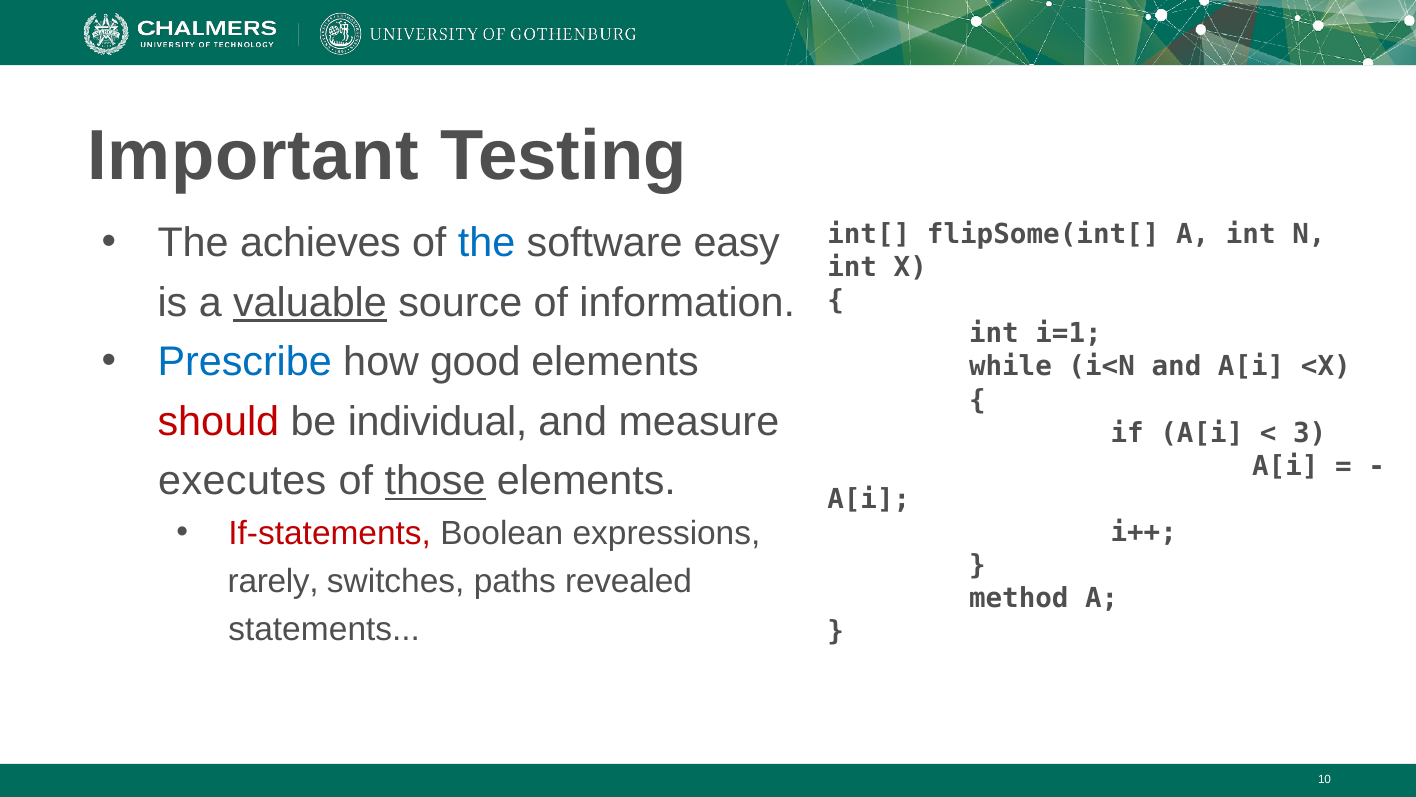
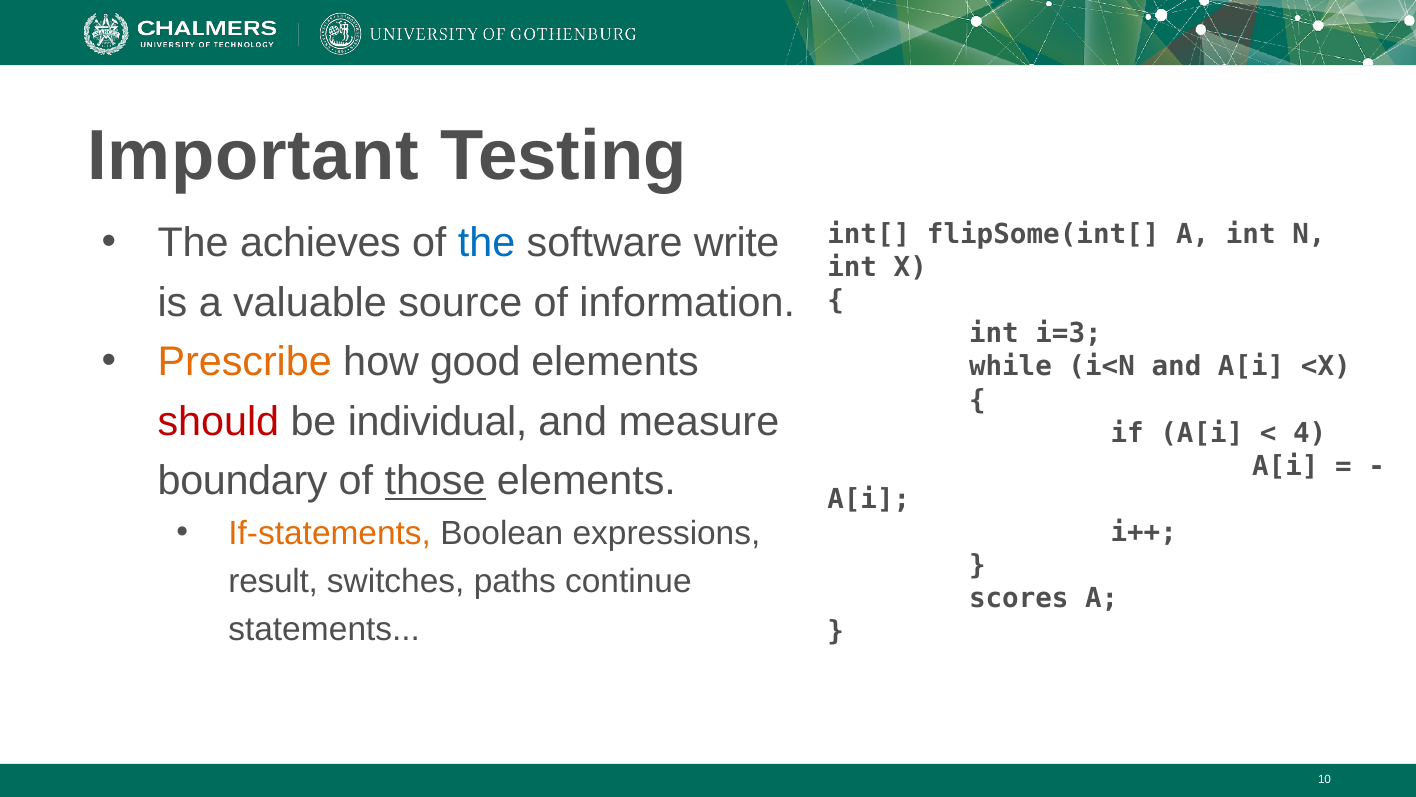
easy: easy -> write
valuable underline: present -> none
i=1: i=1 -> i=3
Prescribe colour: blue -> orange
3: 3 -> 4
executes: executes -> boundary
If-statements colour: red -> orange
rarely: rarely -> result
revealed: revealed -> continue
method: method -> scores
